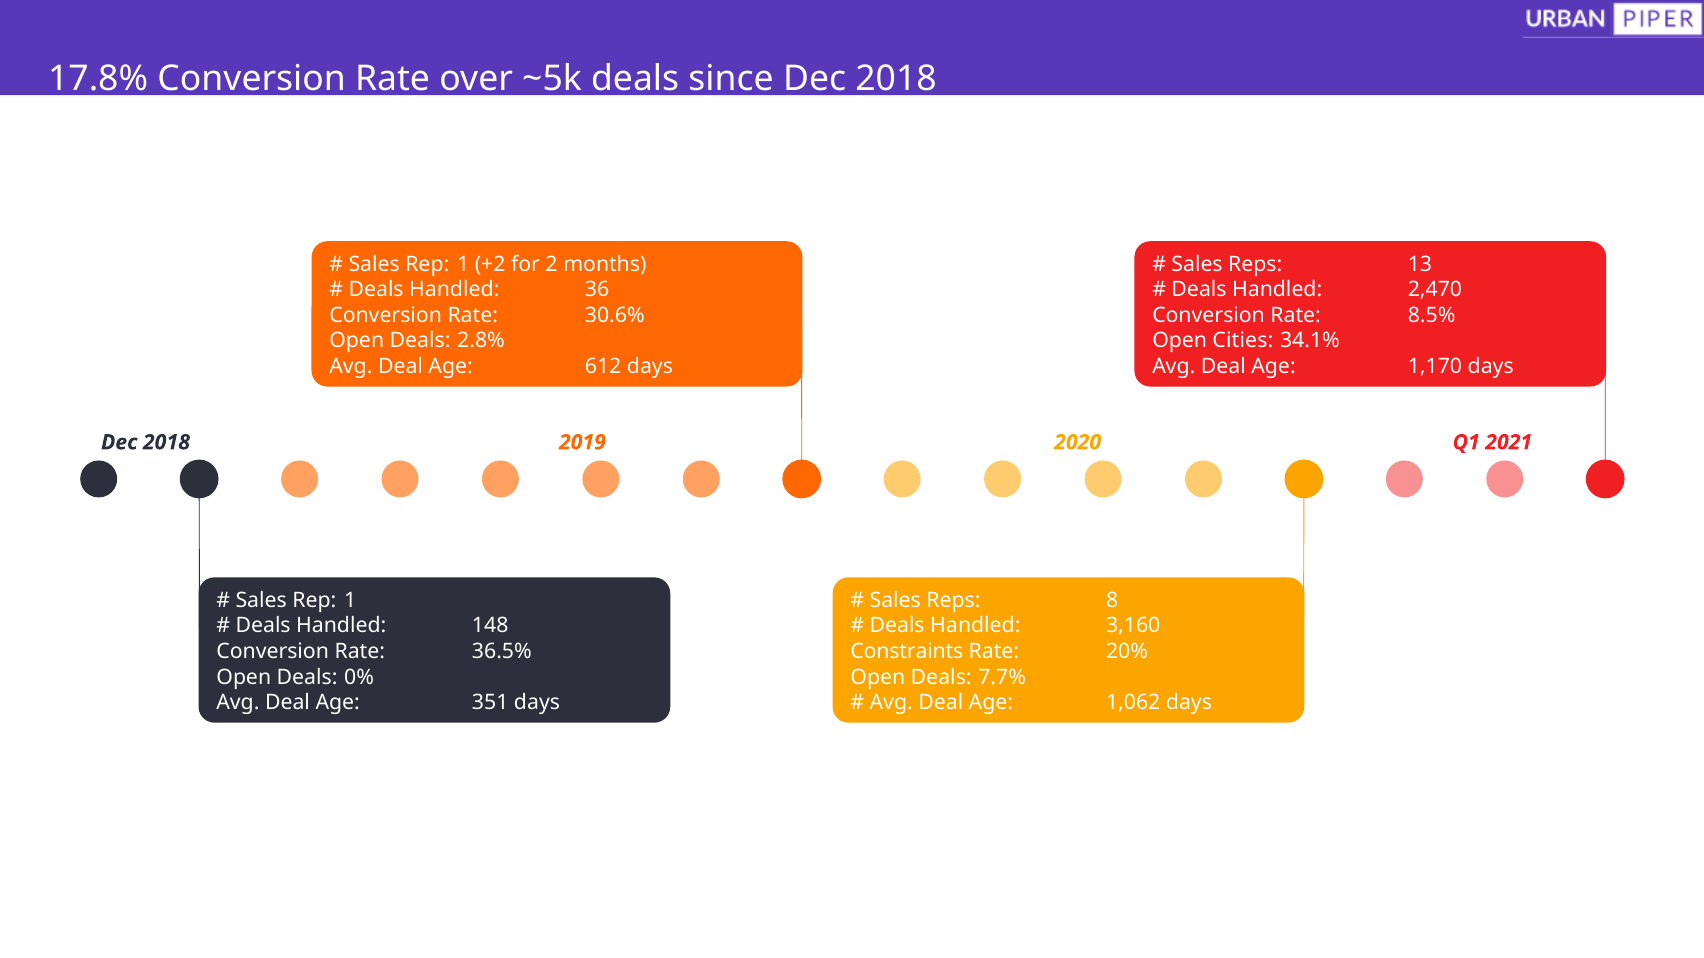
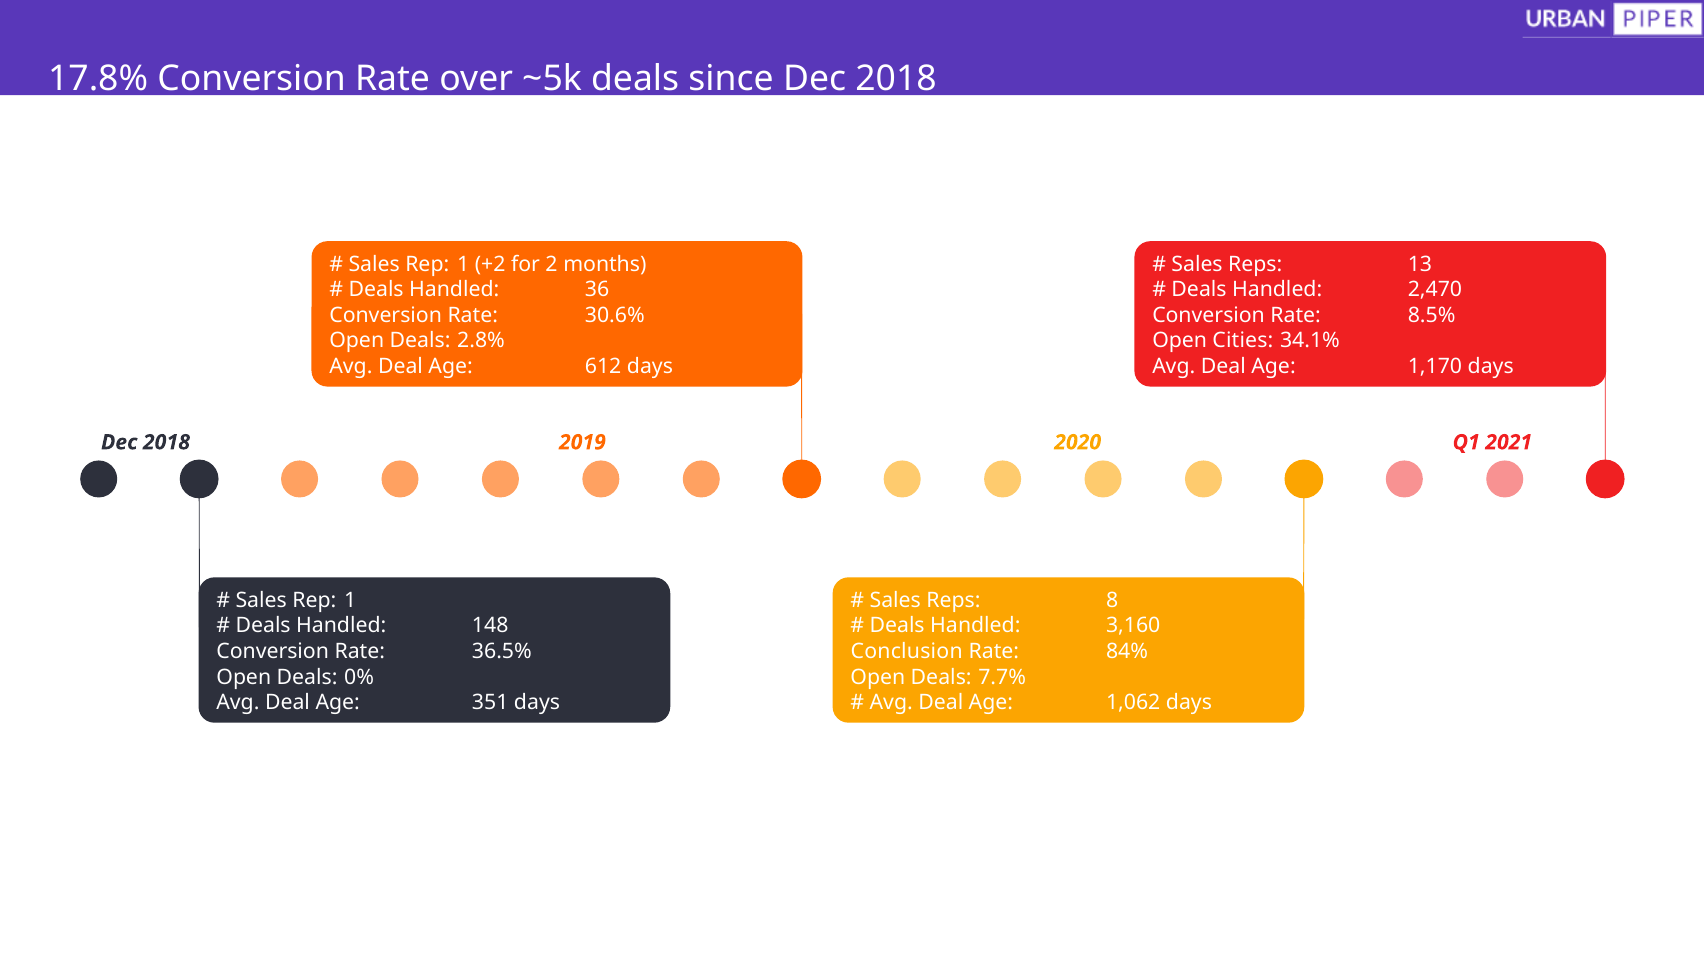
Constraints: Constraints -> Conclusion
20%: 20% -> 84%
